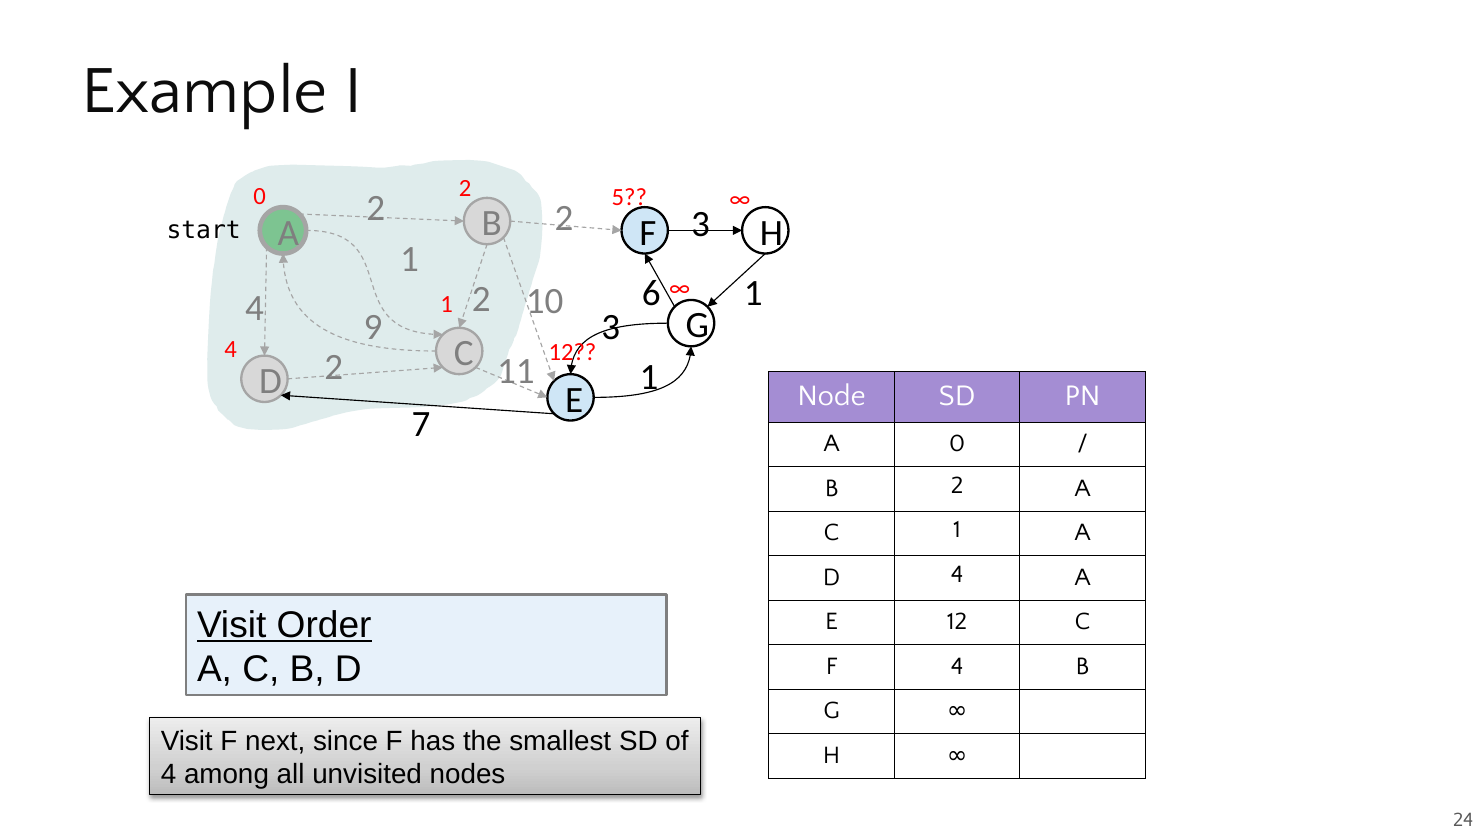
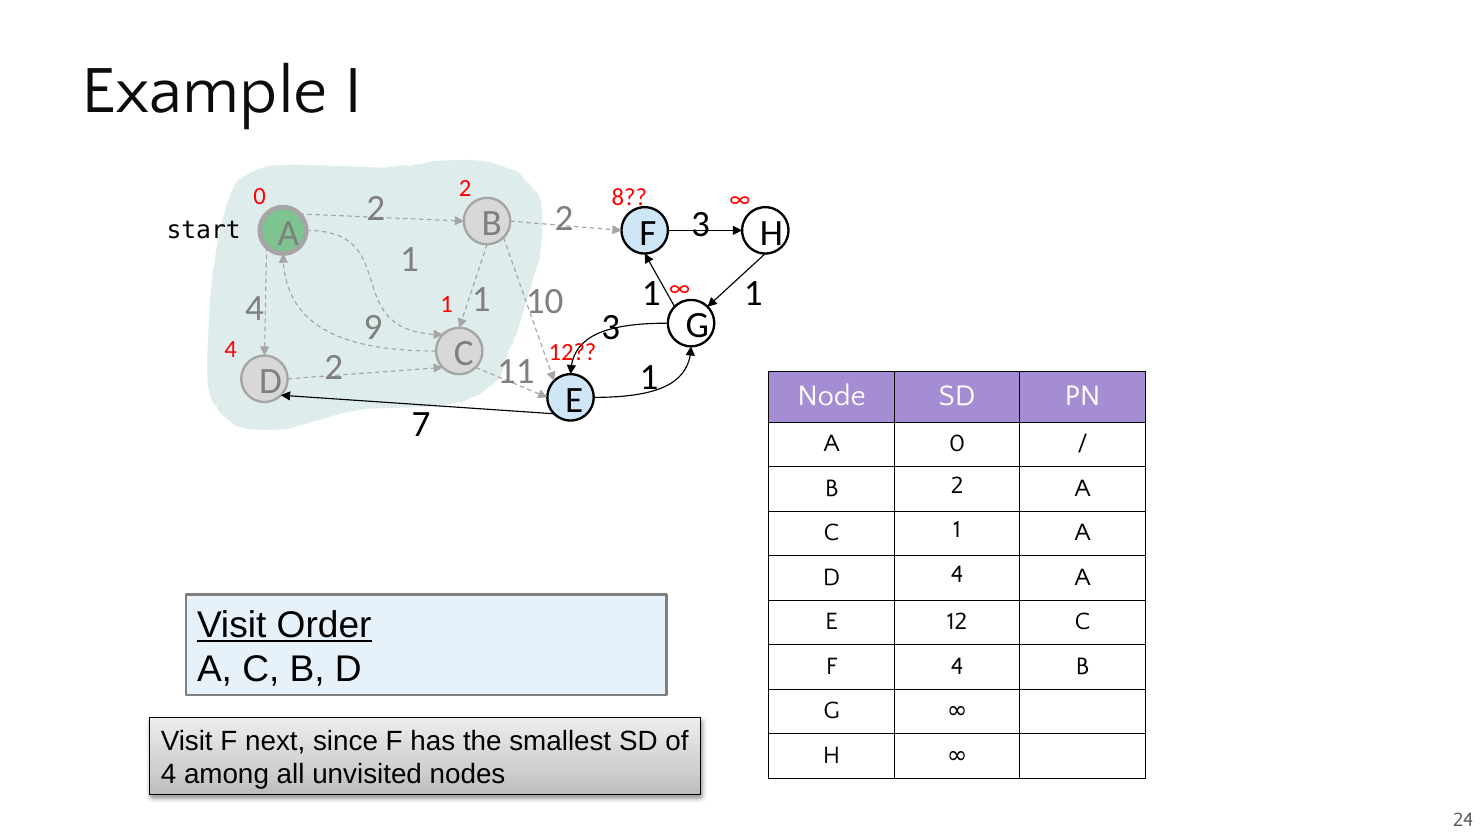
5: 5 -> 8
10 6: 6 -> 1
4 2: 2 -> 1
